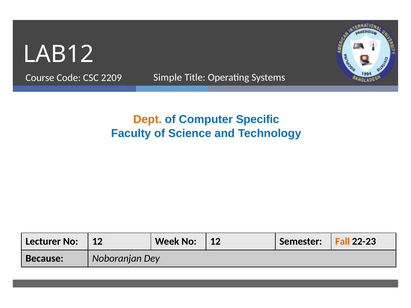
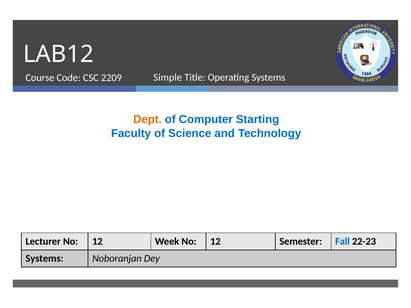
Specific: Specific -> Starting
Fall colour: orange -> blue
Because at (45, 259): Because -> Systems
